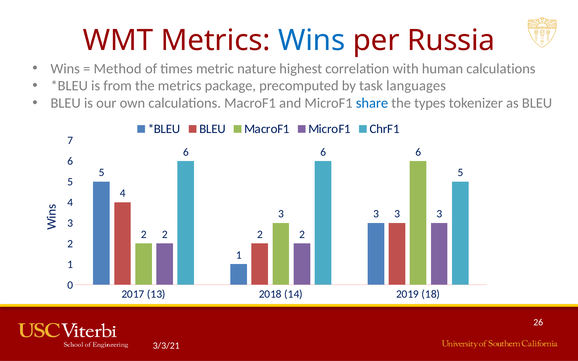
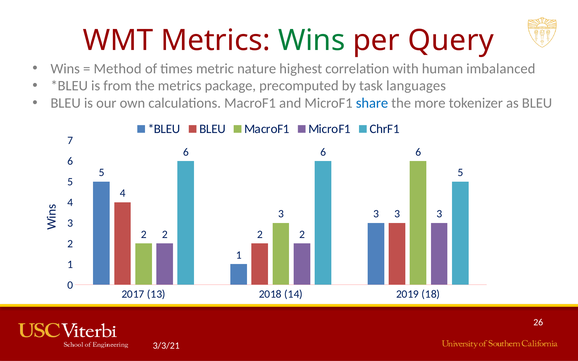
Wins at (312, 41) colour: blue -> green
Russia: Russia -> Query
human calculations: calculations -> imbalanced
types: types -> more
